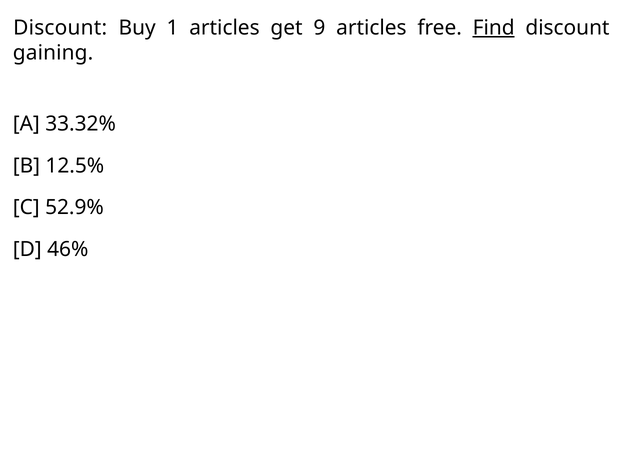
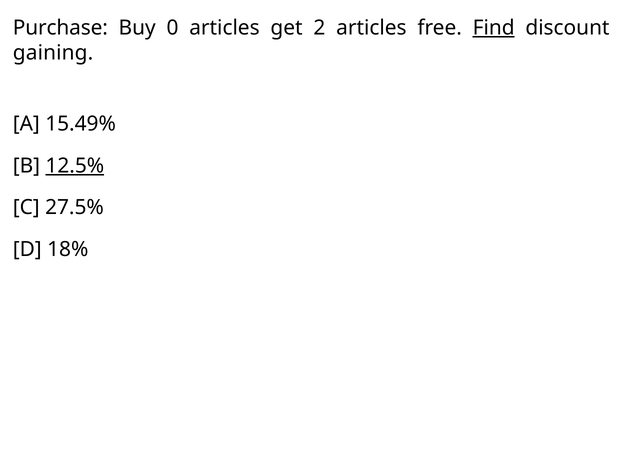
Discount at (60, 28): Discount -> Purchase
1: 1 -> 0
9: 9 -> 2
33.32%: 33.32% -> 15.49%
12.5% underline: none -> present
52.9%: 52.9% -> 27.5%
46%: 46% -> 18%
